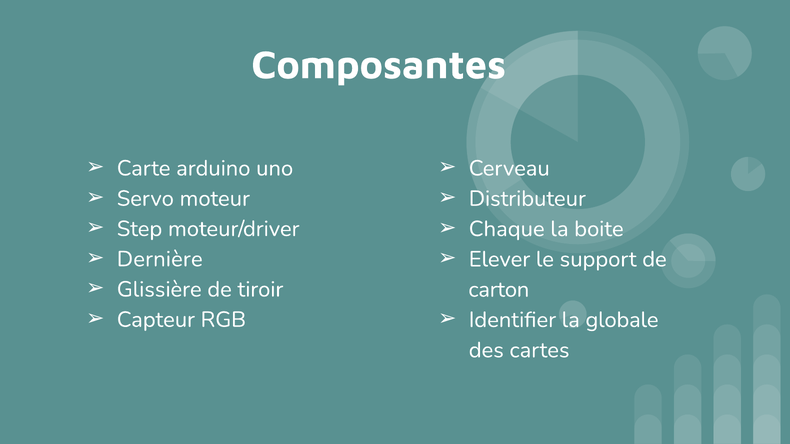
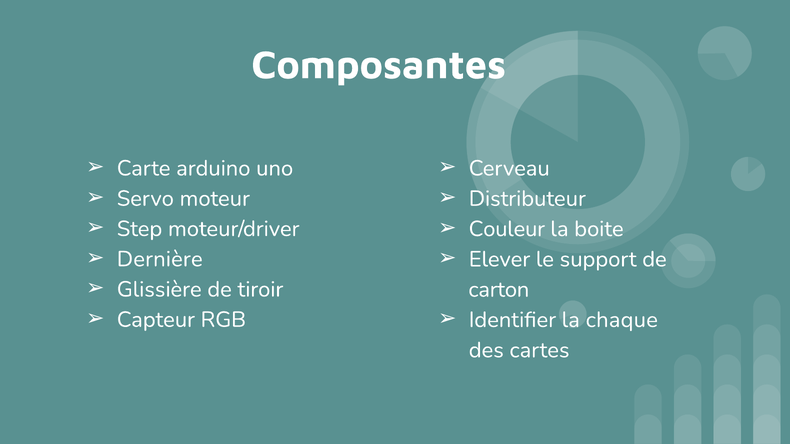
Chaque: Chaque -> Couleur
globale: globale -> chaque
